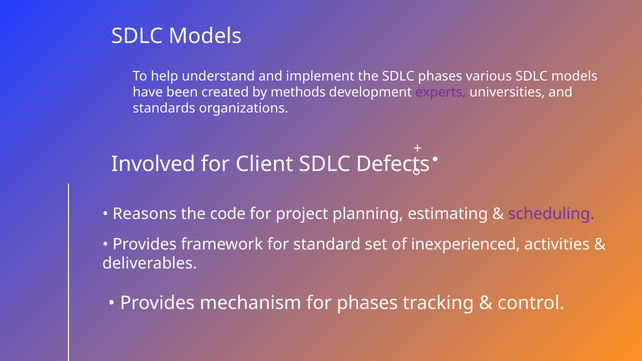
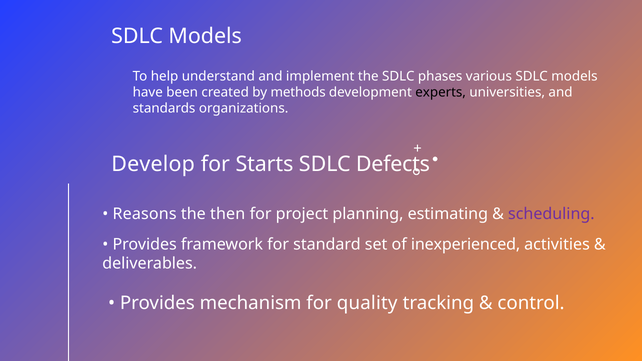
experts colour: purple -> black
Involved: Involved -> Develop
Client: Client -> Starts
code: code -> then
for phases: phases -> quality
